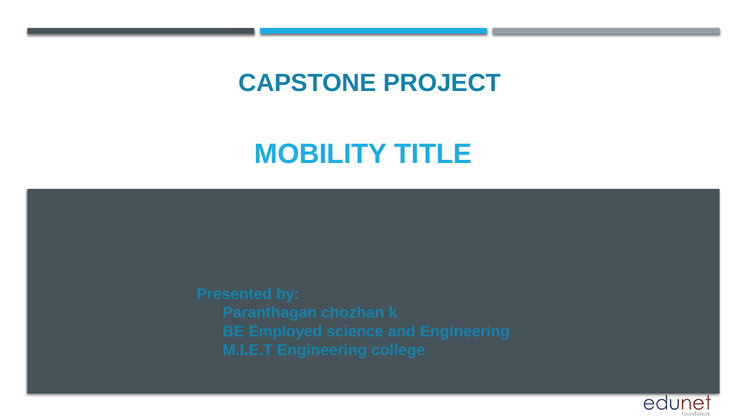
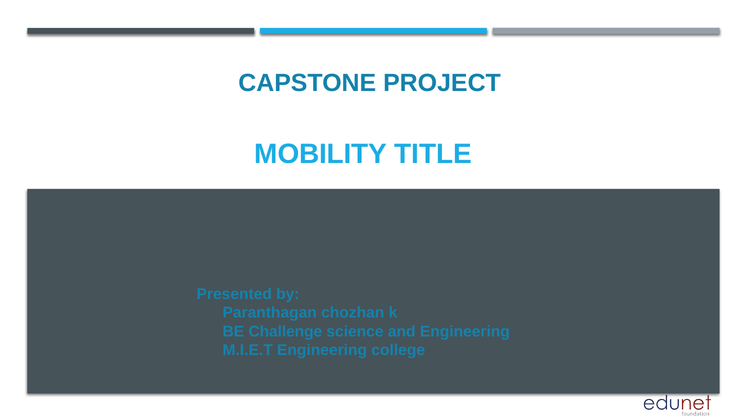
Employed: Employed -> Challenge
